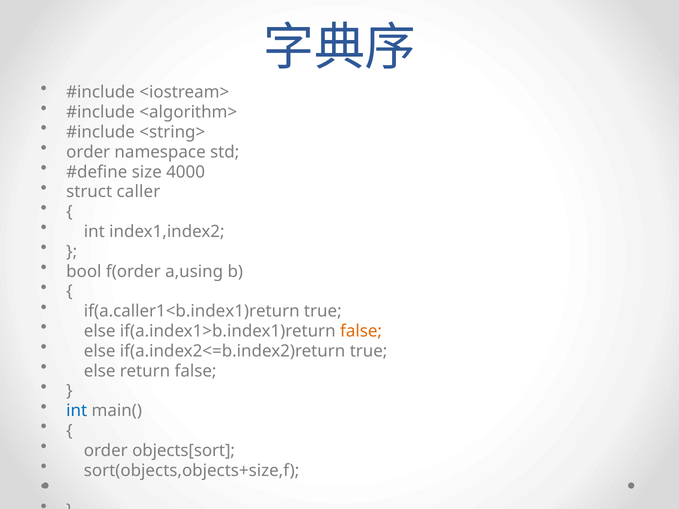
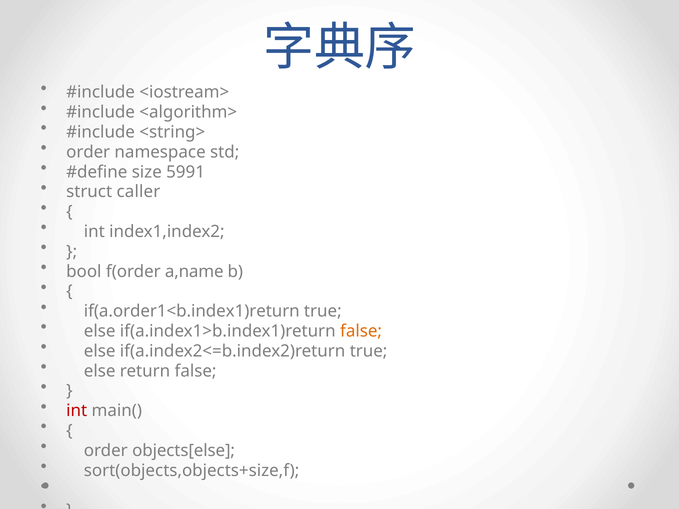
4000: 4000 -> 5991
a,using: a,using -> a,name
if(a.caller1<b.index1)return: if(a.caller1<b.index1)return -> if(a.order1<b.index1)return
int at (77, 411) colour: blue -> red
objects[sort: objects[sort -> objects[else
